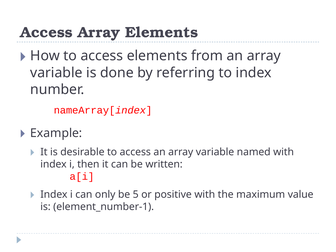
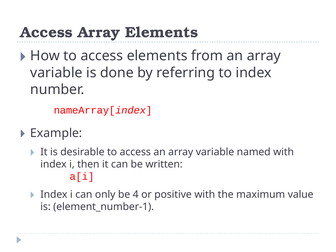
5: 5 -> 4
